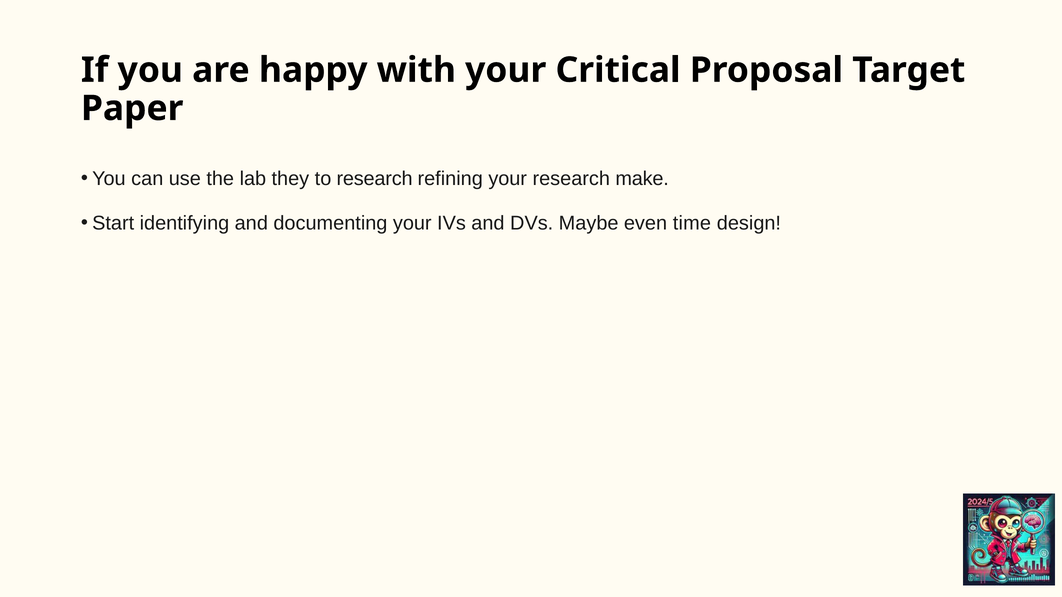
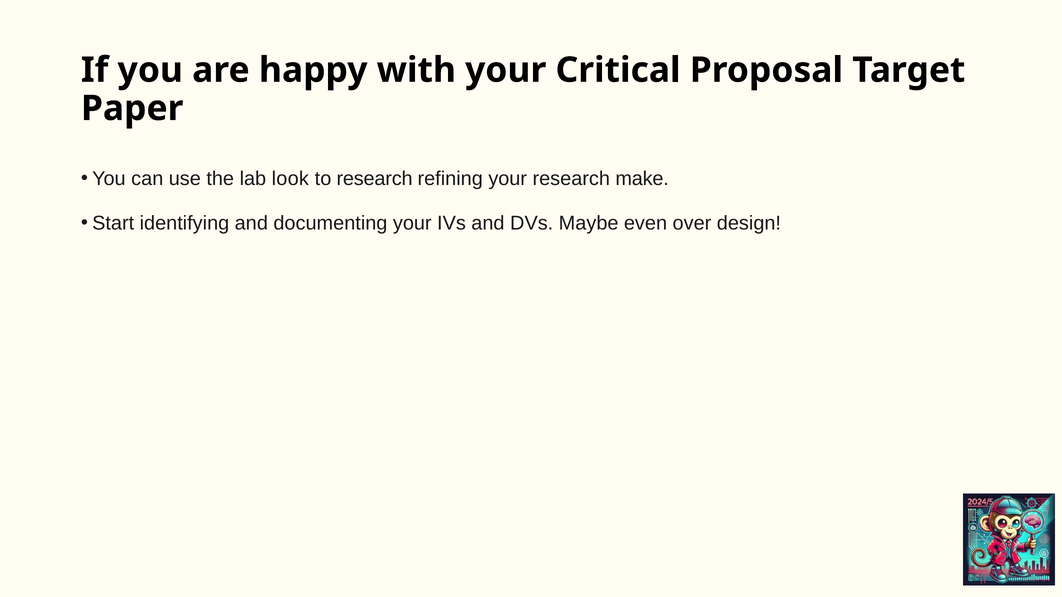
they: they -> look
time: time -> over
